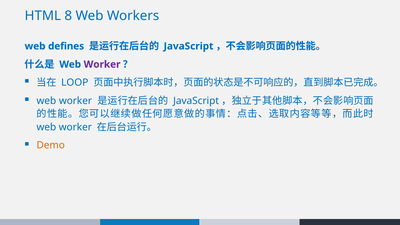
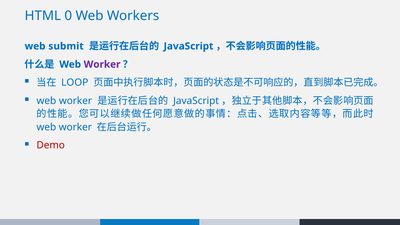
8: 8 -> 0
defines: defines -> submit
Demo colour: orange -> red
